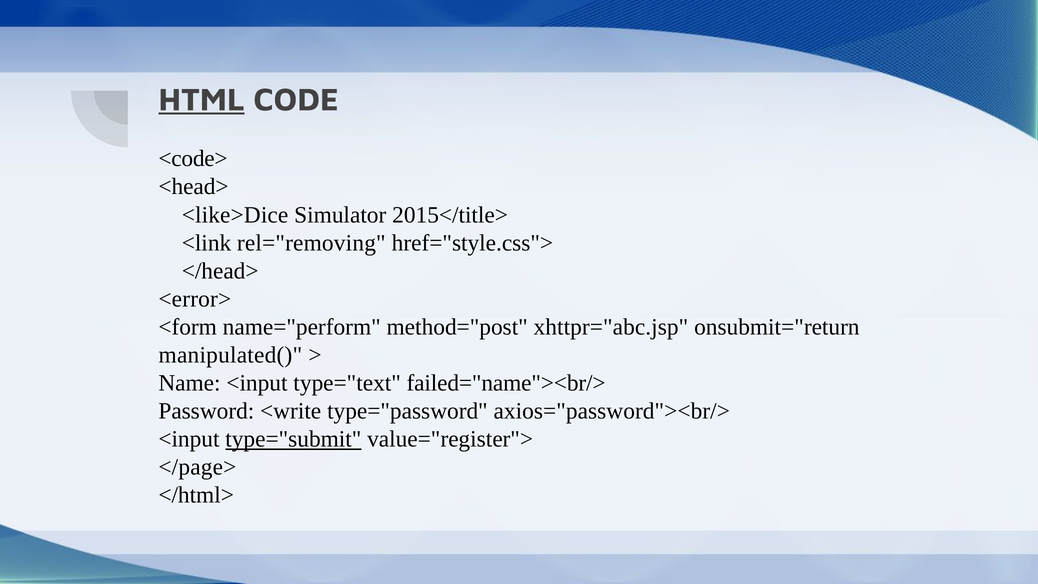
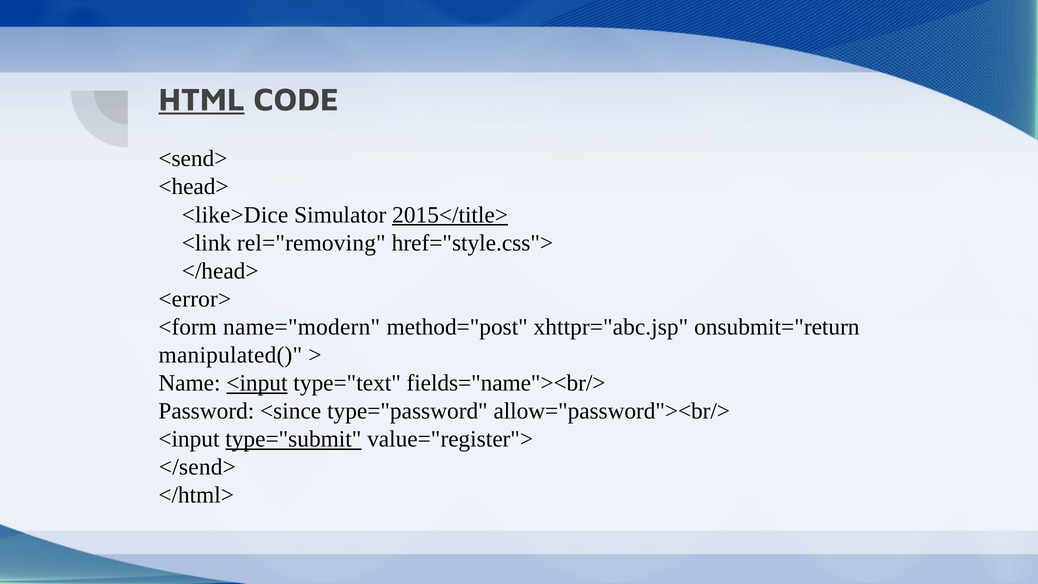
<code>: <code> -> <send>
2015</title> underline: none -> present
name="perform: name="perform -> name="modern
<input at (257, 383) underline: none -> present
failed="name"><br/>: failed="name"><br/> -> fields="name"><br/>
<write: <write -> <since
axios="password"><br/>: axios="password"><br/> -> allow="password"><br/>
</page>: </page> -> </send>
